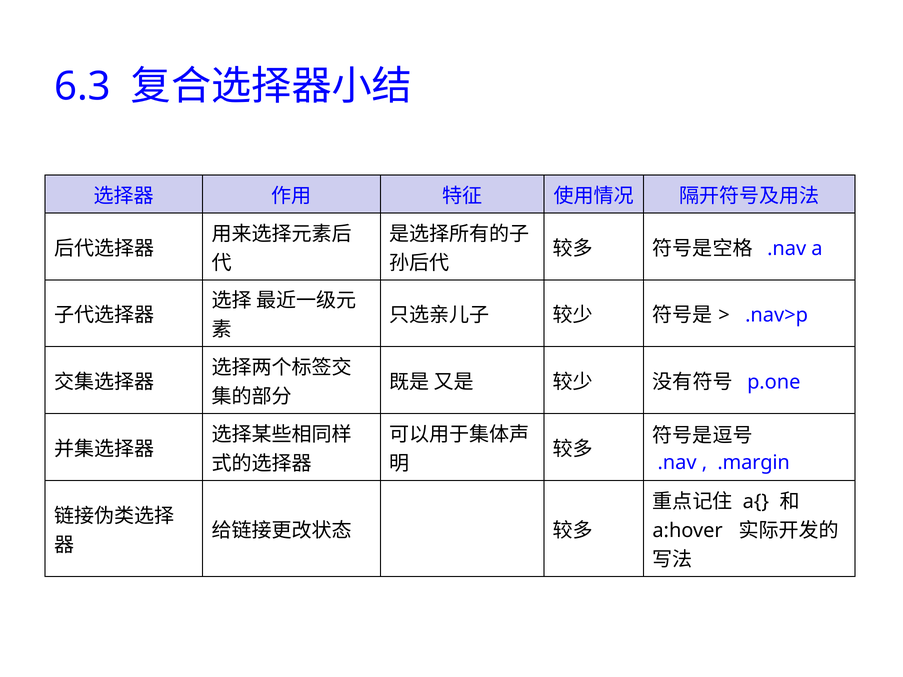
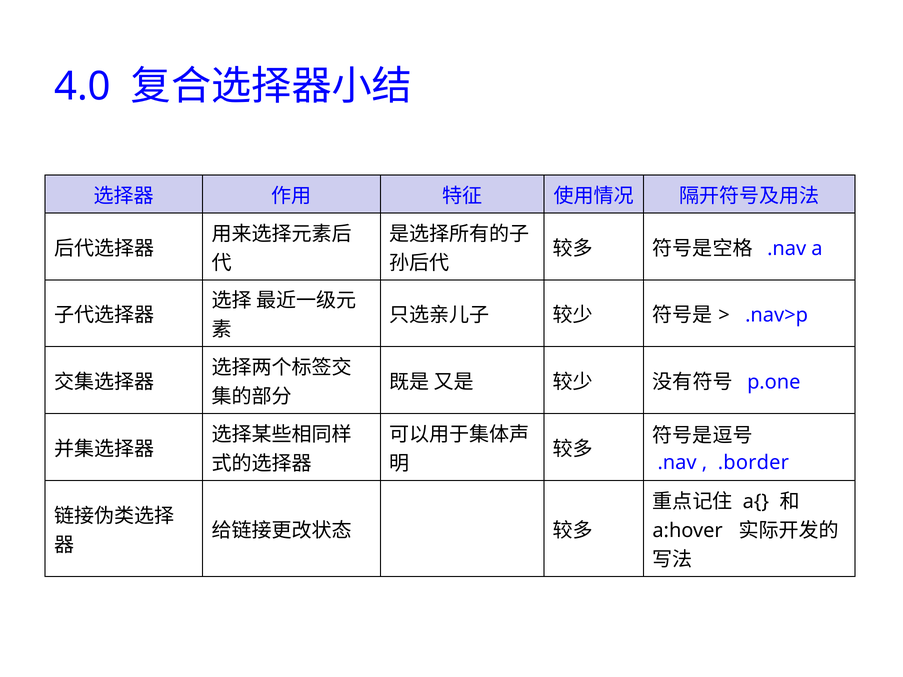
6.3: 6.3 -> 4.0
.margin: .margin -> .border
